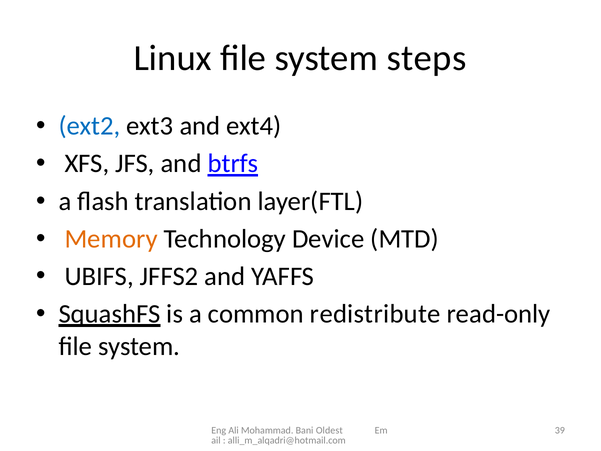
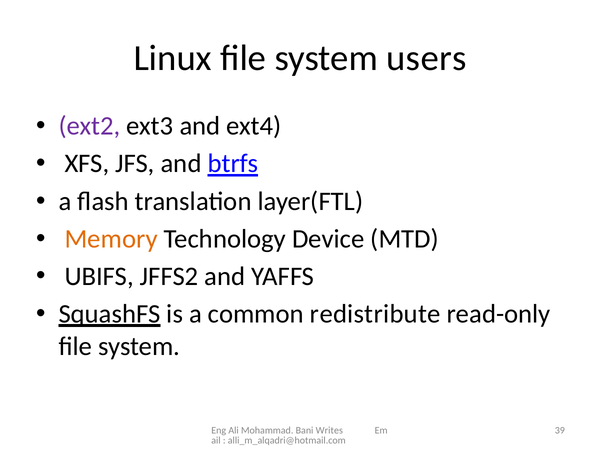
steps: steps -> users
ext2 colour: blue -> purple
Oldest: Oldest -> Writes
